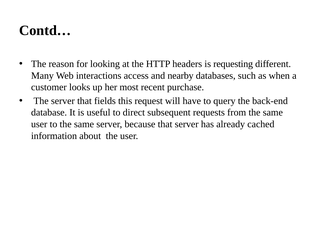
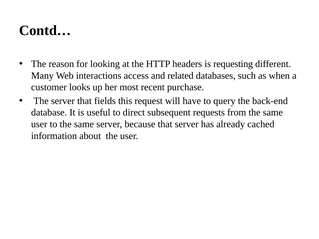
nearby: nearby -> related
